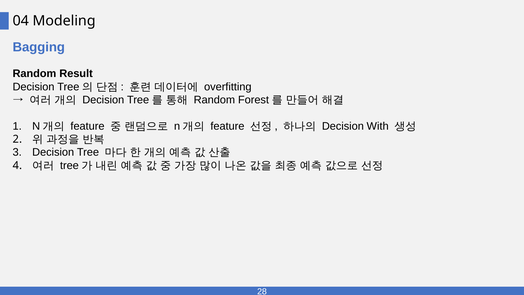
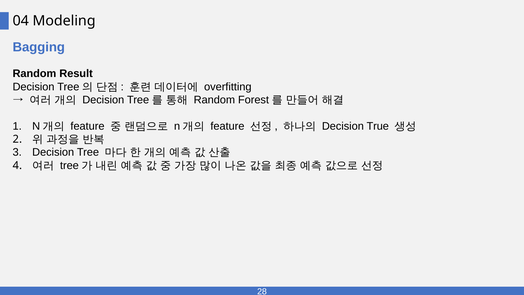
With: With -> True
